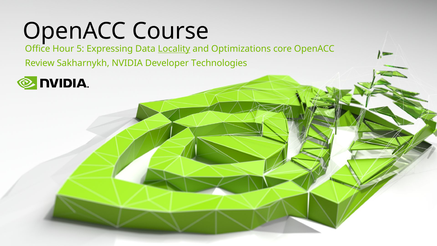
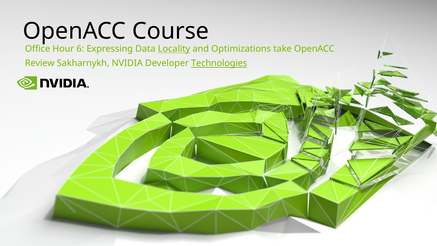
5: 5 -> 6
core: core -> take
Technologies underline: none -> present
